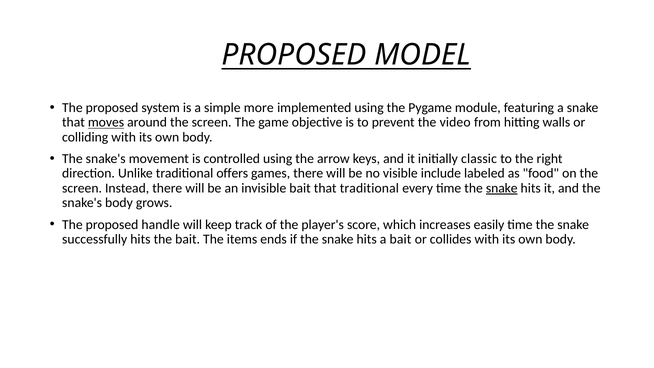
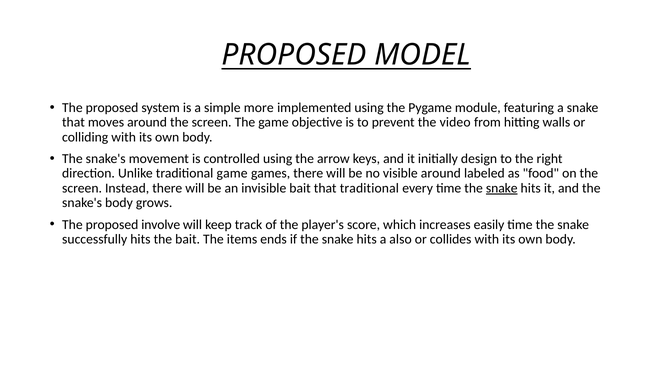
moves underline: present -> none
classic: classic -> design
traditional offers: offers -> game
visible include: include -> around
handle: handle -> involve
a bait: bait -> also
